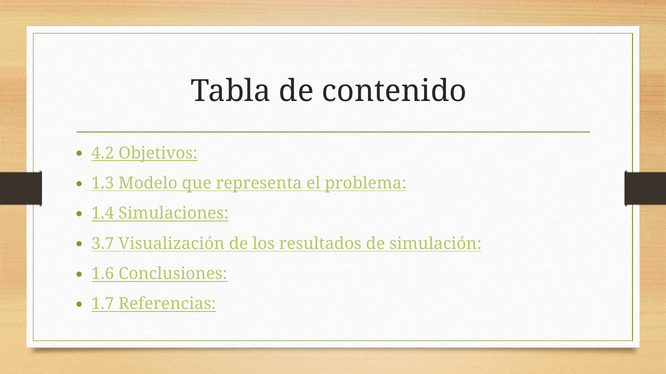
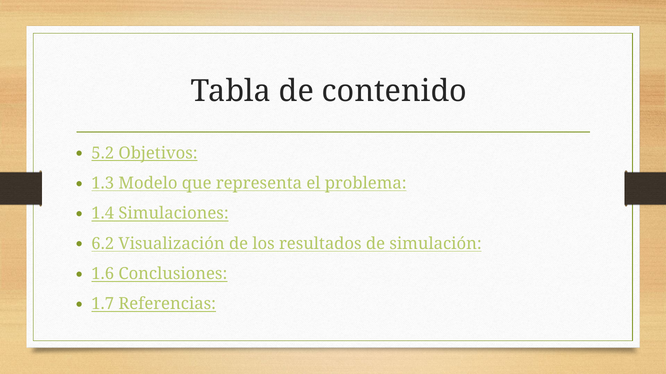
4.2: 4.2 -> 5.2
3.7: 3.7 -> 6.2
